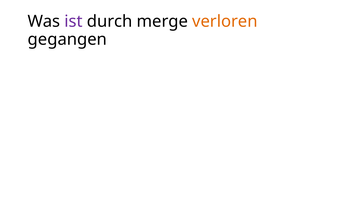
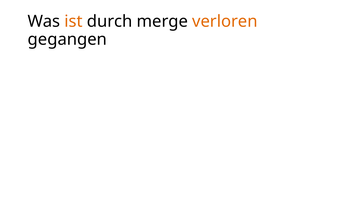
ist colour: purple -> orange
